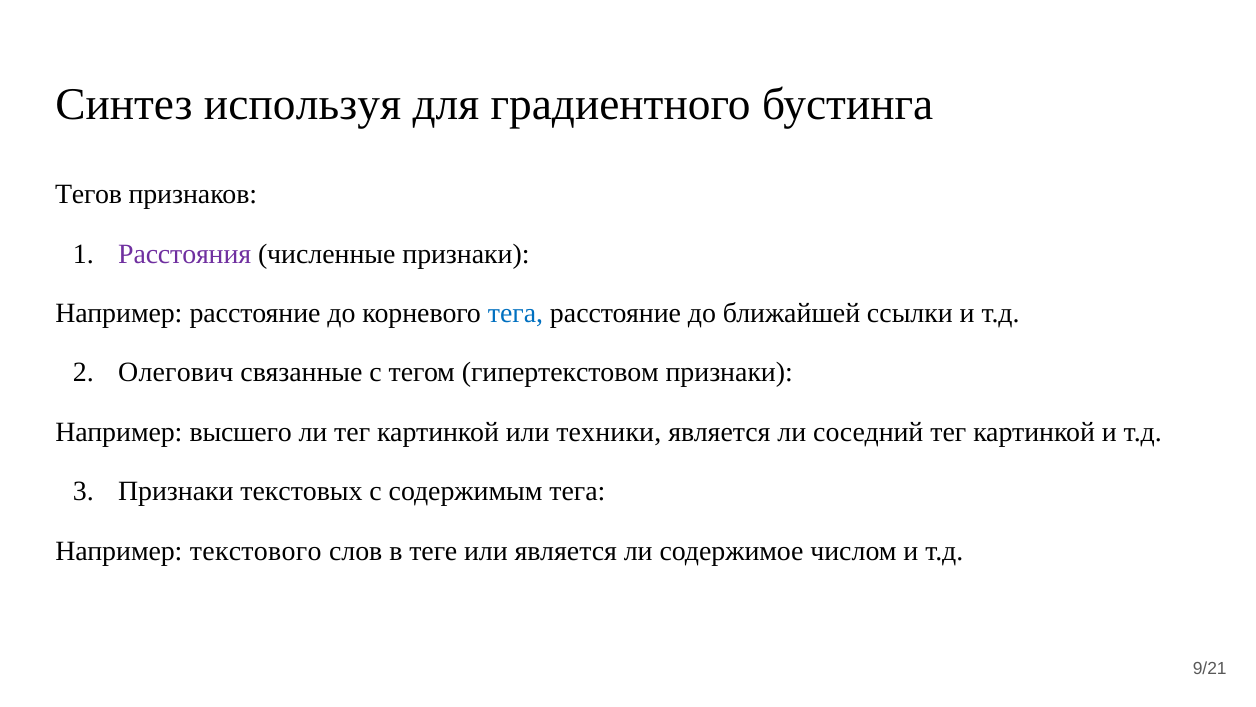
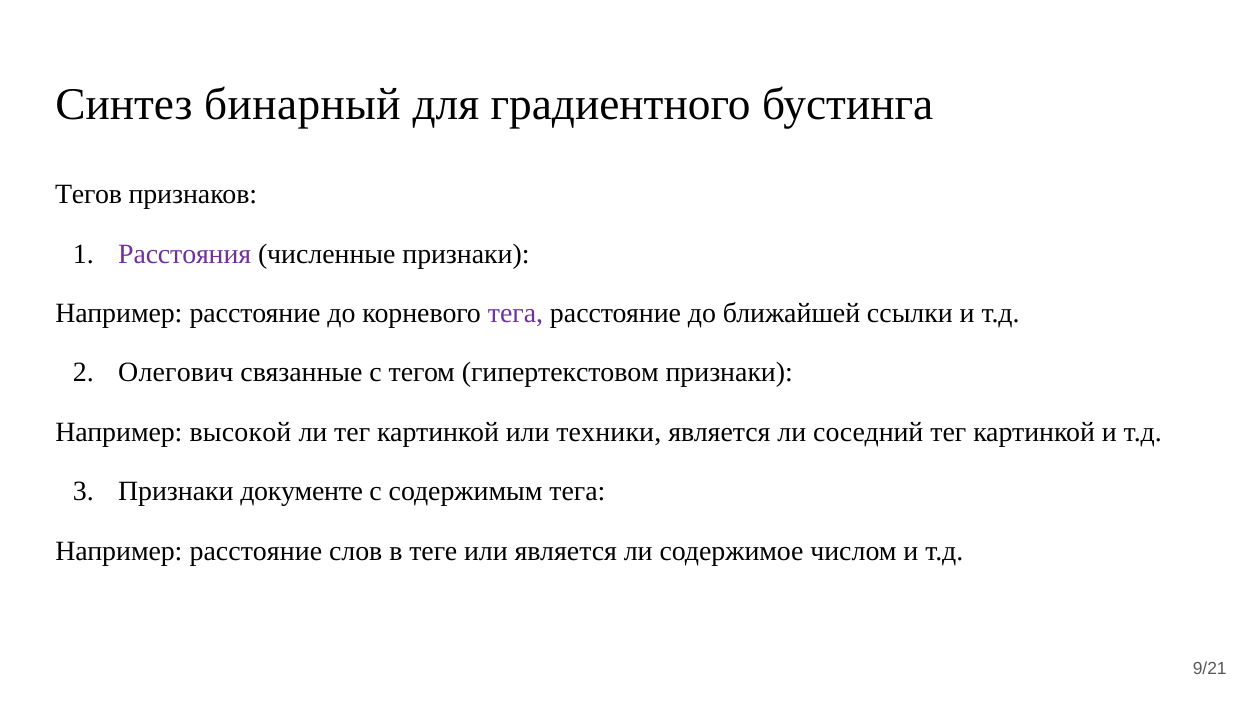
используя: используя -> бинарный
тега at (516, 313) colour: blue -> purple
высшего: высшего -> высокой
текстовых: текстовых -> документе
текстового at (256, 551): текстового -> расстояние
